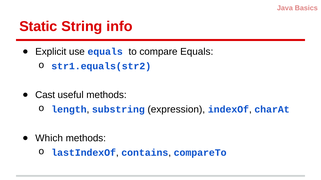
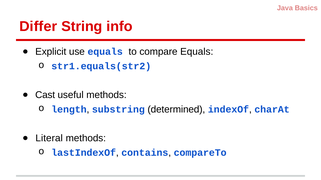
Static: Static -> Differ
expression: expression -> determined
Which: Which -> Literal
